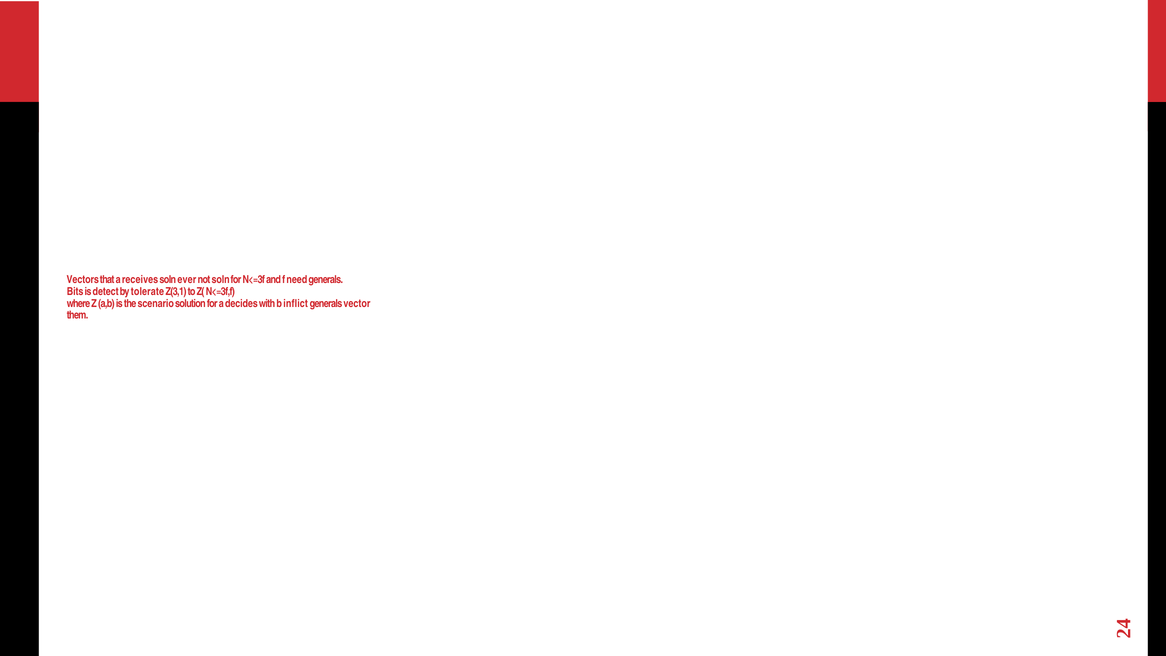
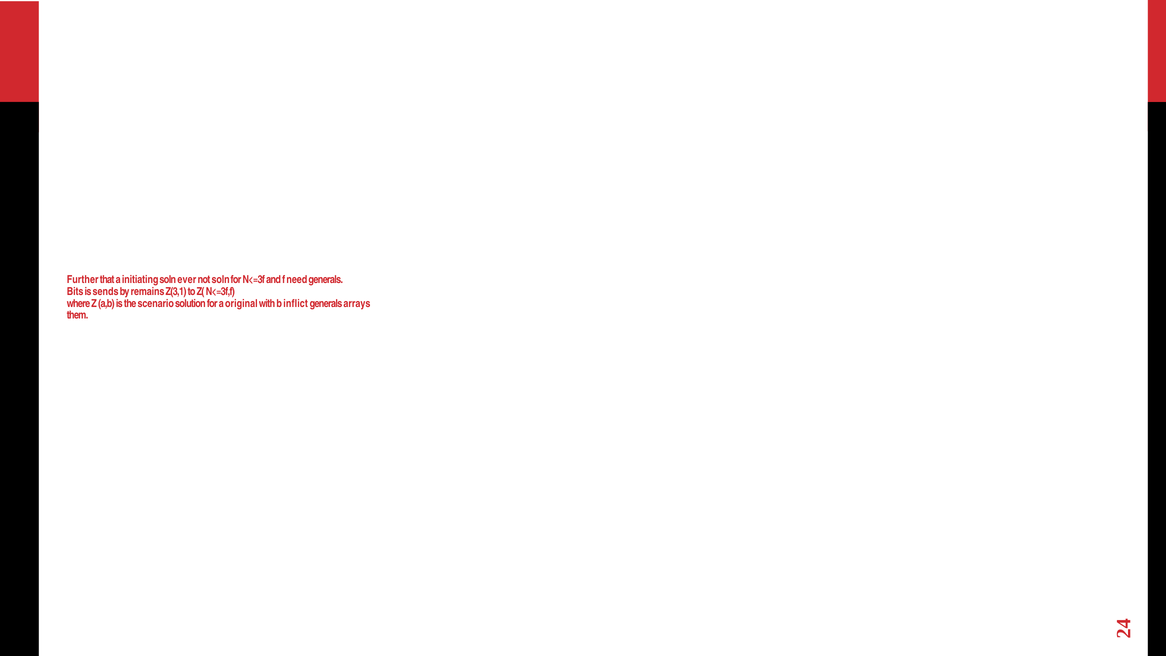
Vectors: Vectors -> Further
receives: receives -> initiating
detect: detect -> sends
tolerate: tolerate -> remains
decides: decides -> original
vector: vector -> arrays
